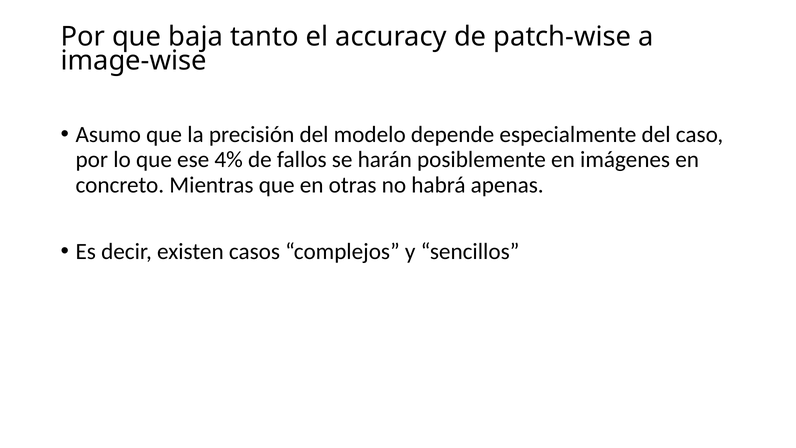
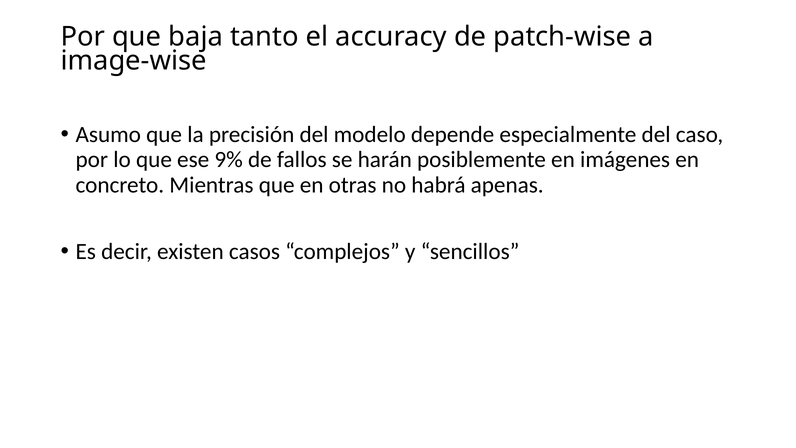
4%: 4% -> 9%
